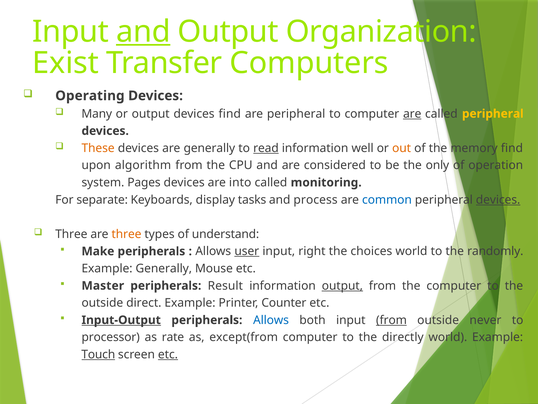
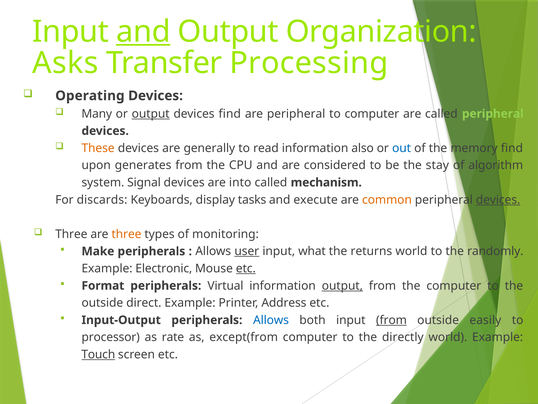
Exist: Exist -> Asks
Computers: Computers -> Processing
output at (151, 114) underline: none -> present
are at (412, 114) underline: present -> none
peripheral at (493, 114) colour: yellow -> light green
read underline: present -> none
well: well -> also
out colour: orange -> blue
algorithm: algorithm -> generates
only: only -> stay
operation: operation -> algorithm
Pages: Pages -> Signal
monitoring: monitoring -> mechanism
separate: separate -> discards
process: process -> execute
common colour: blue -> orange
understand: understand -> monitoring
right: right -> what
choices: choices -> returns
Example Generally: Generally -> Electronic
etc at (246, 268) underline: none -> present
Master: Master -> Format
Result: Result -> Virtual
Counter: Counter -> Address
Input-Output underline: present -> none
never: never -> easily
etc at (168, 354) underline: present -> none
